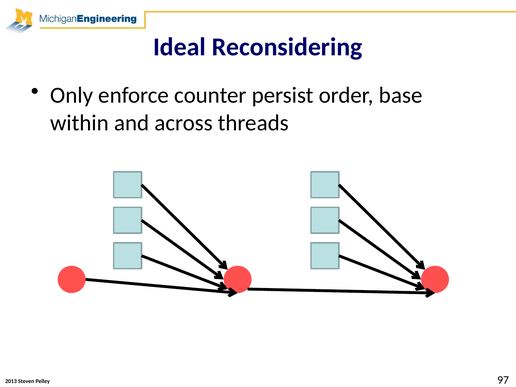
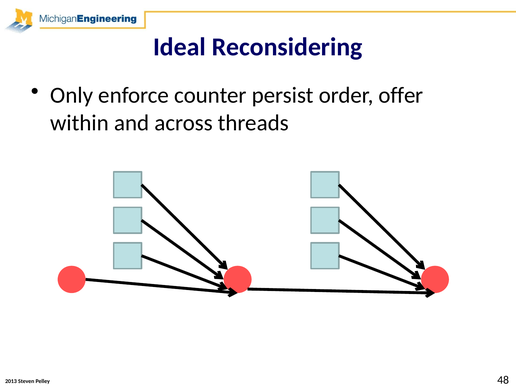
base: base -> offer
97: 97 -> 48
